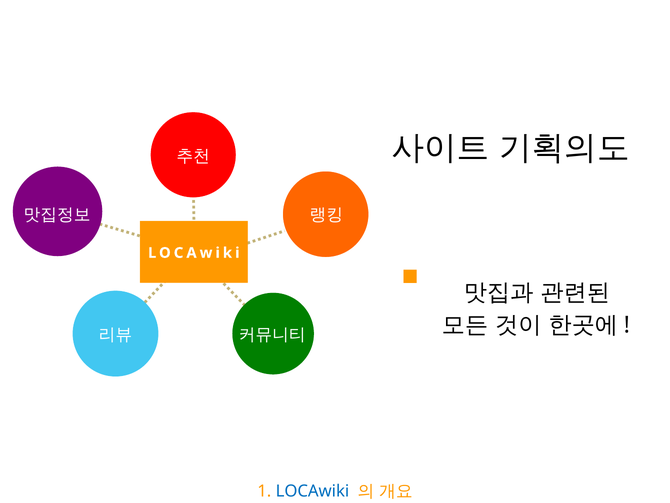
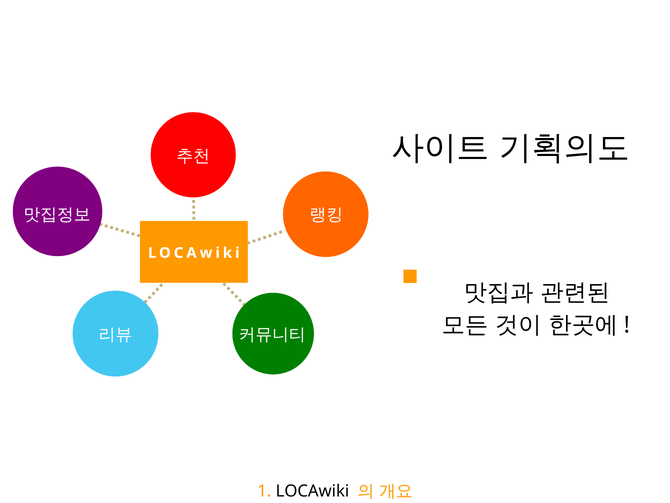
LOCAwiki at (312, 491) colour: blue -> black
